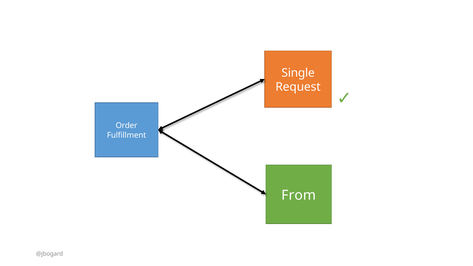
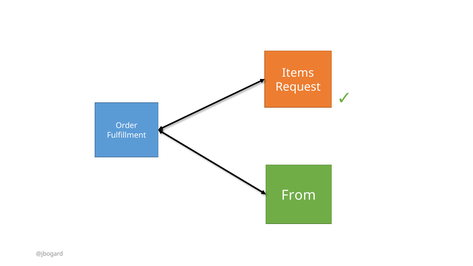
Single: Single -> Items
